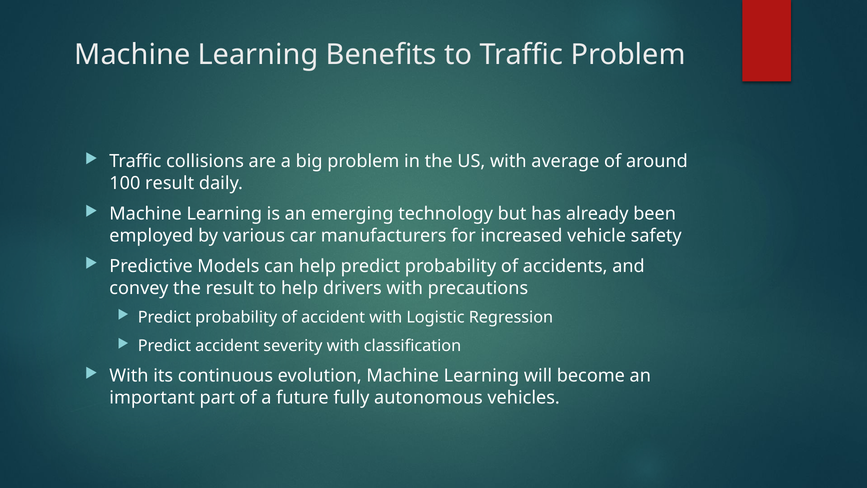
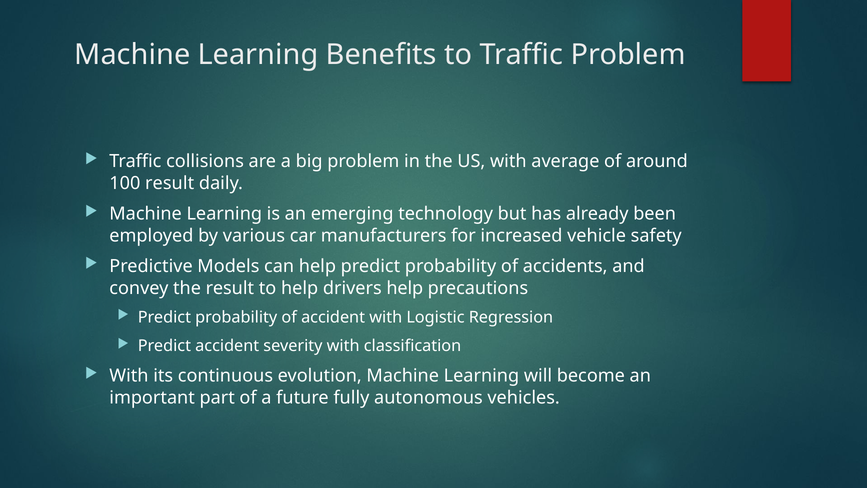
drivers with: with -> help
